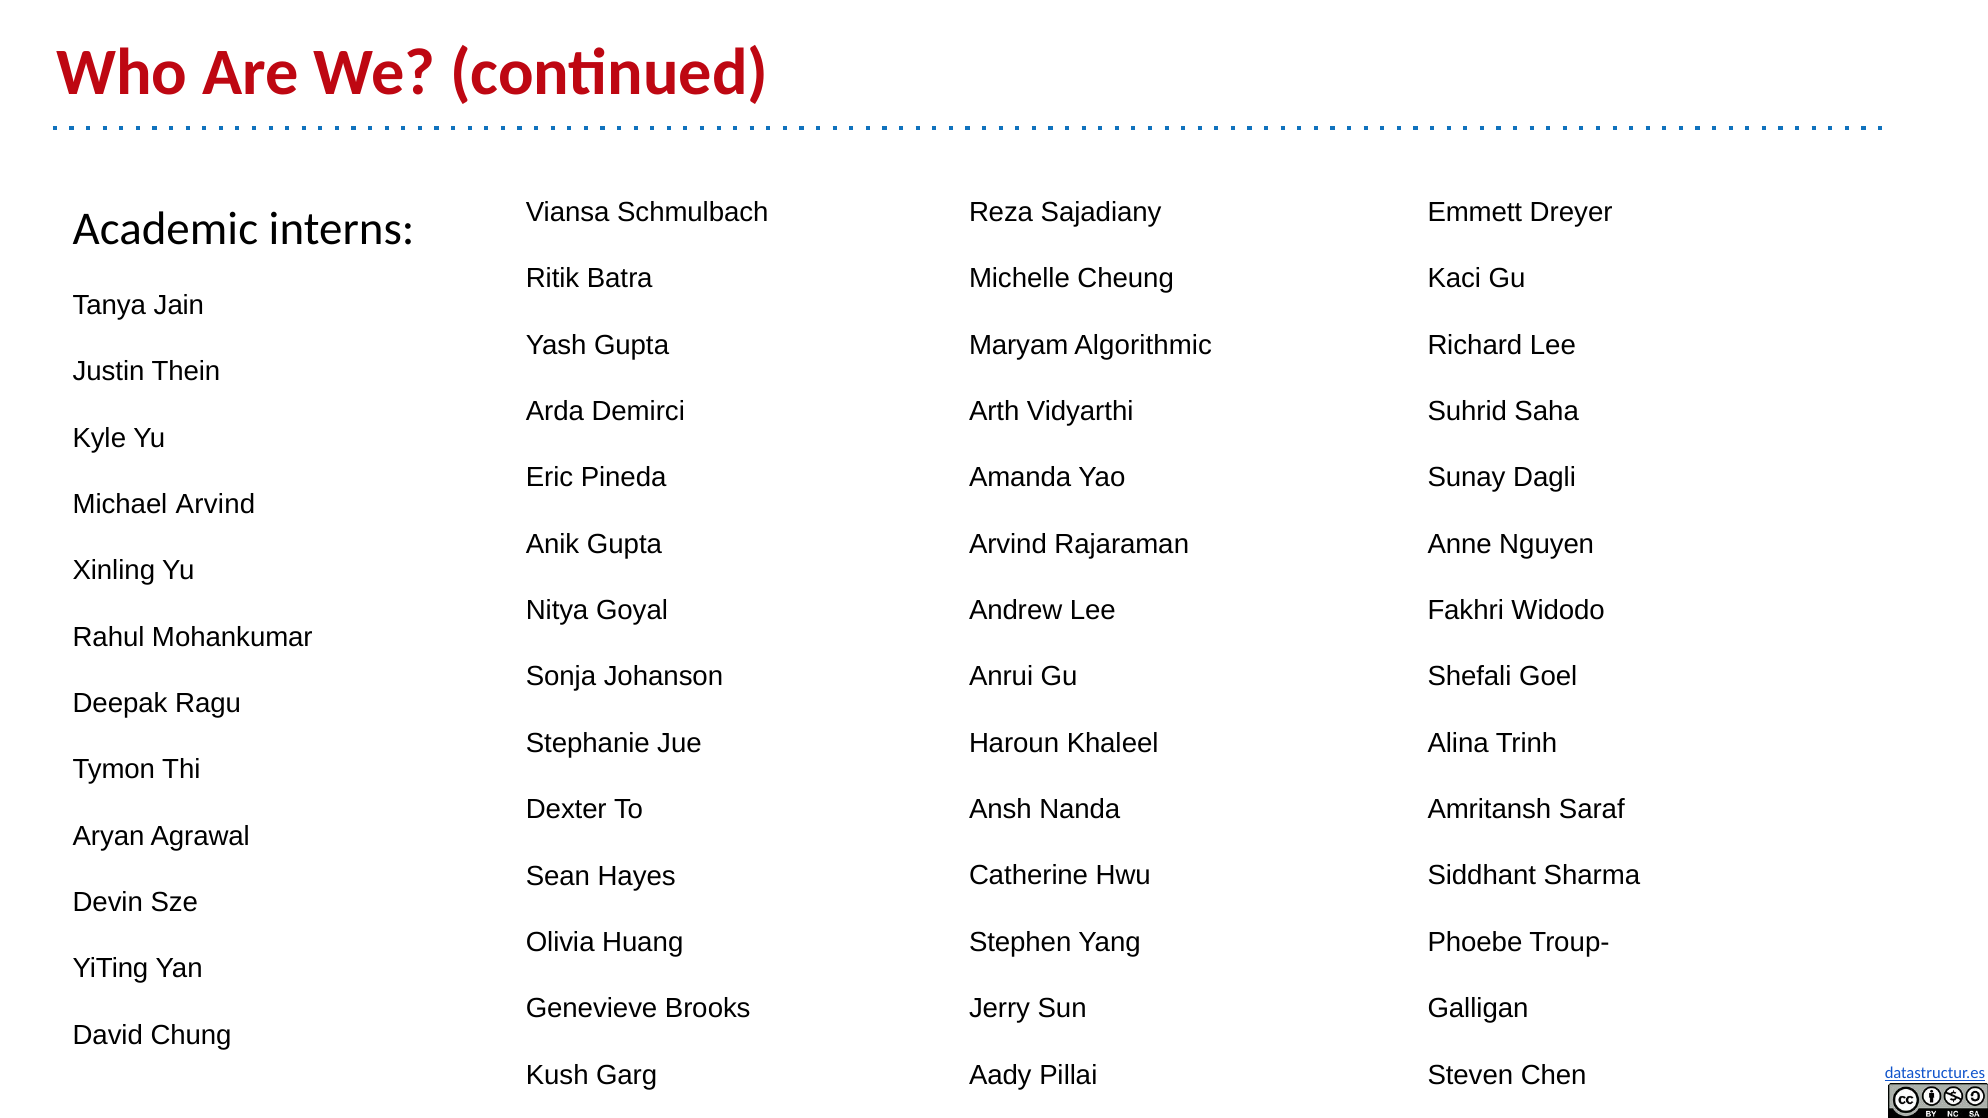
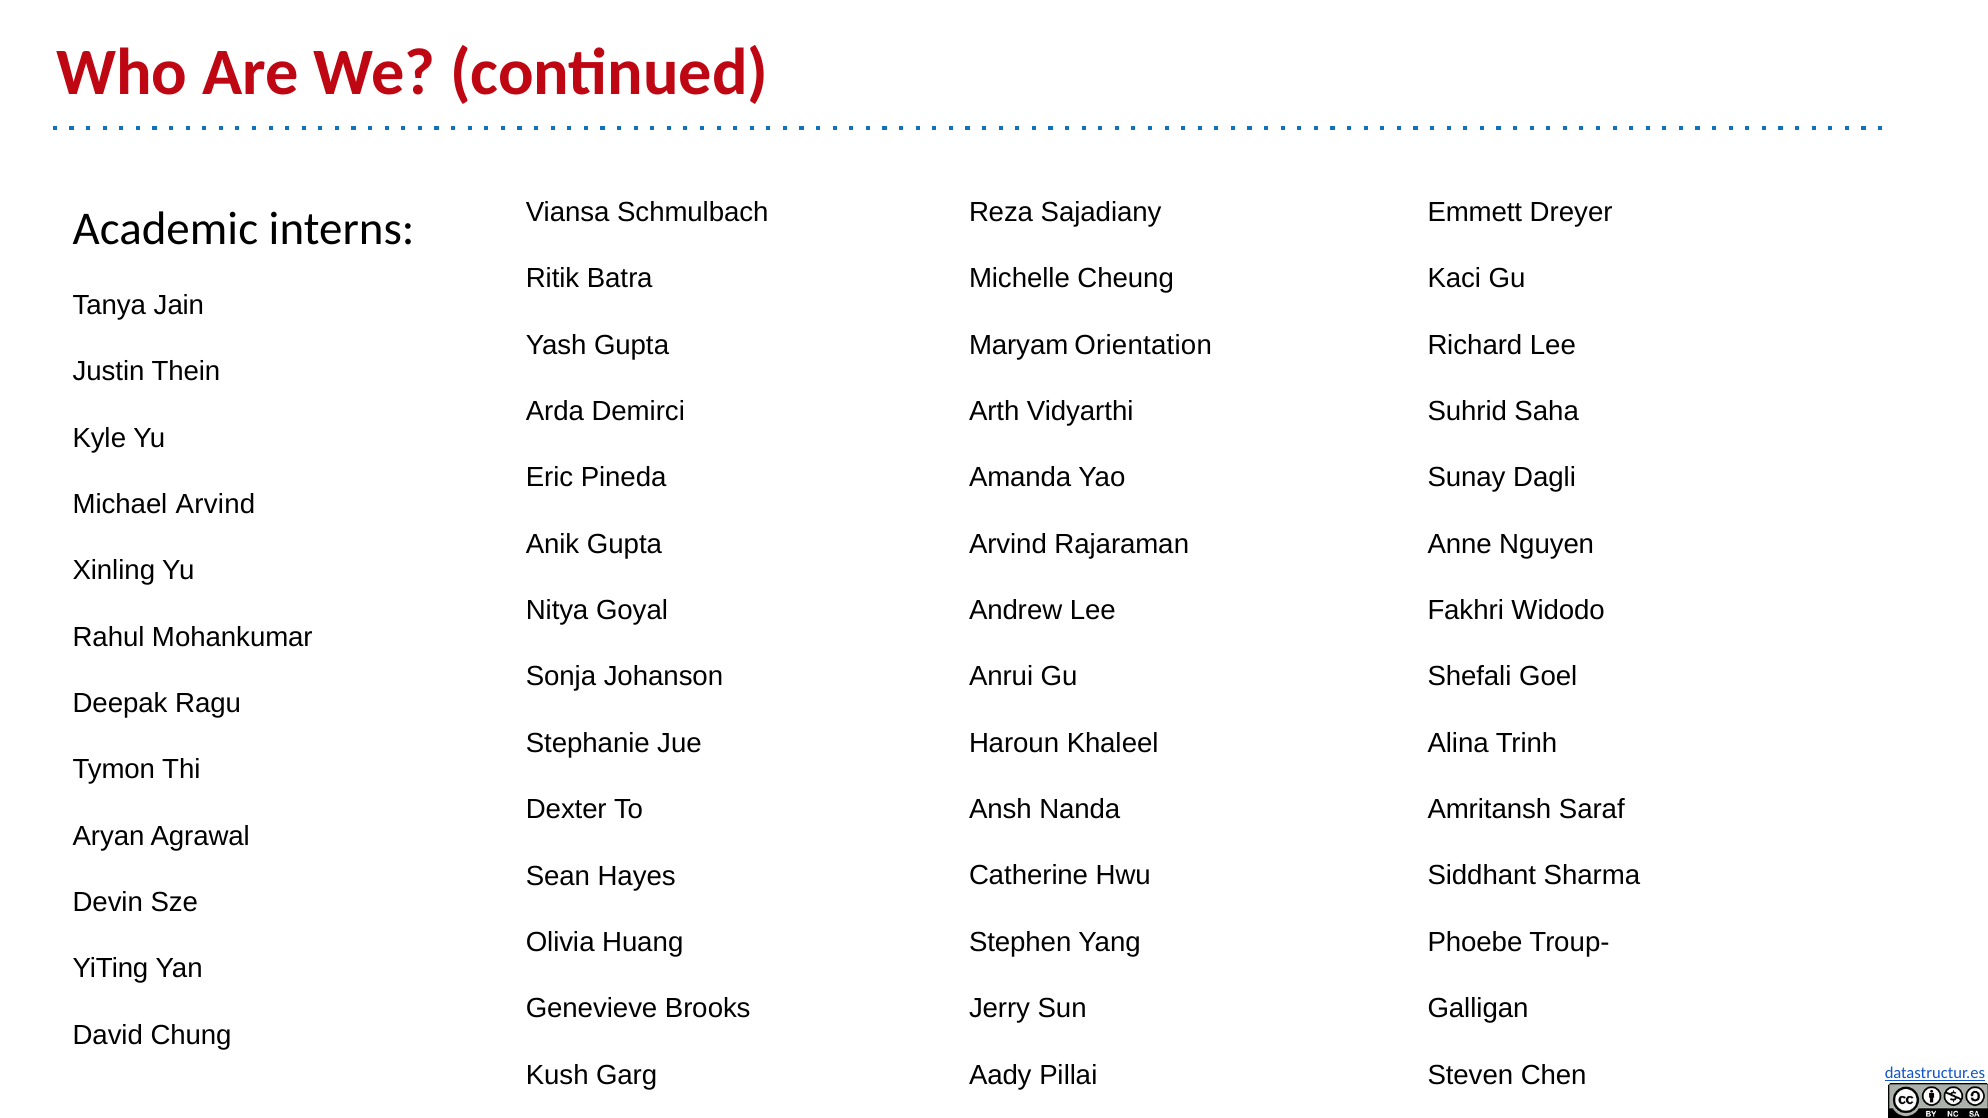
Algorithmic: Algorithmic -> Orientation
